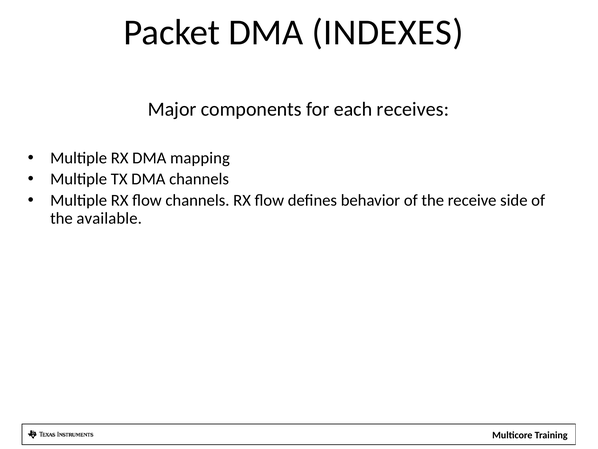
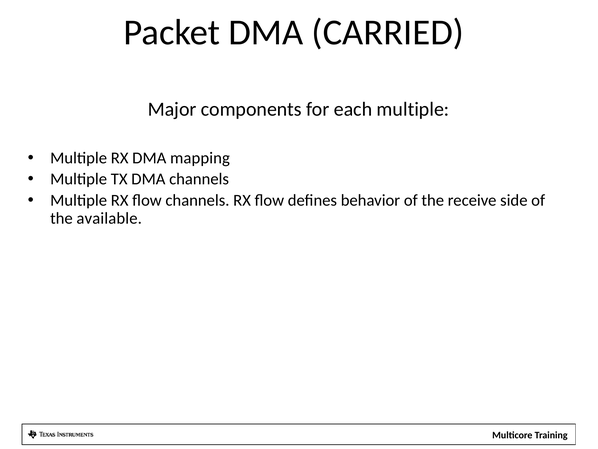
INDEXES: INDEXES -> CARRIED
each receives: receives -> multiple
